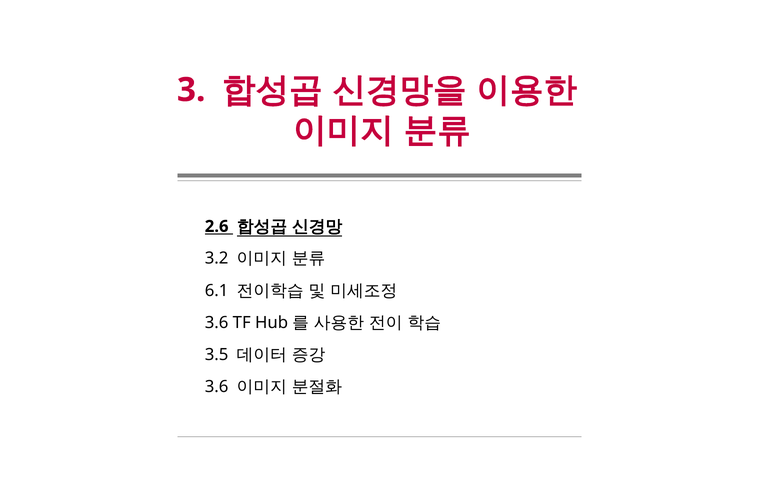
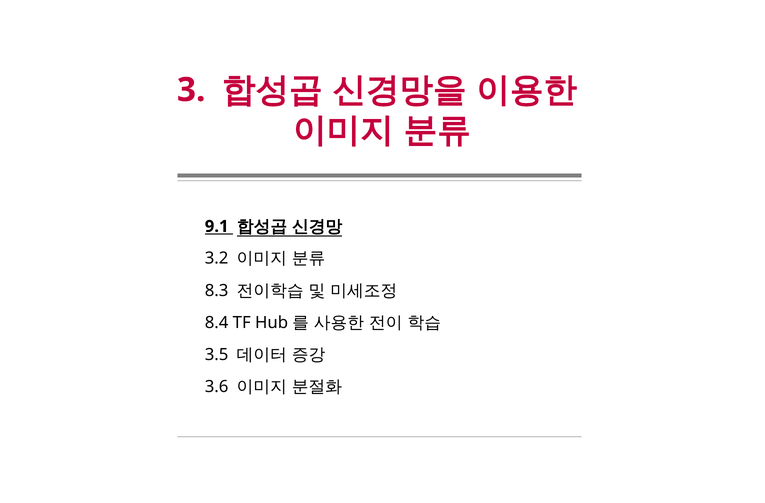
2.6: 2.6 -> 9.1
6.1: 6.1 -> 8.3
3.6 at (217, 322): 3.6 -> 8.4
